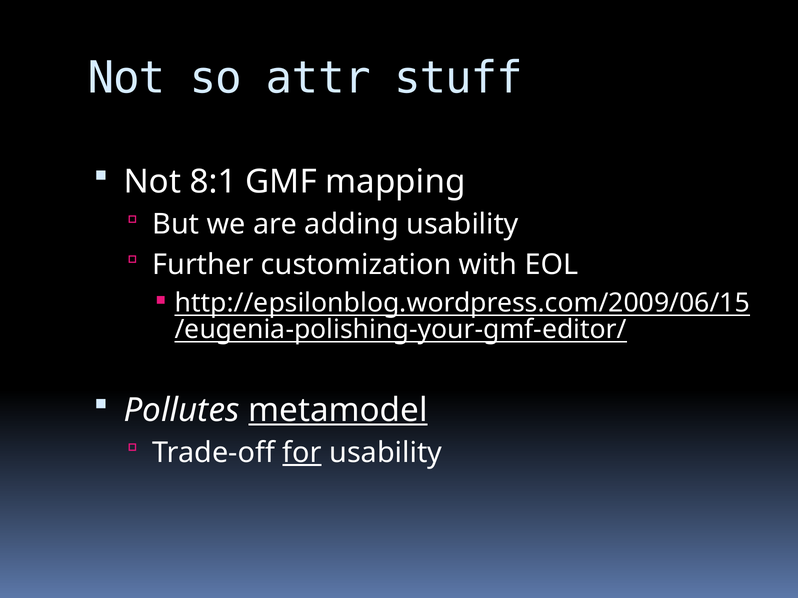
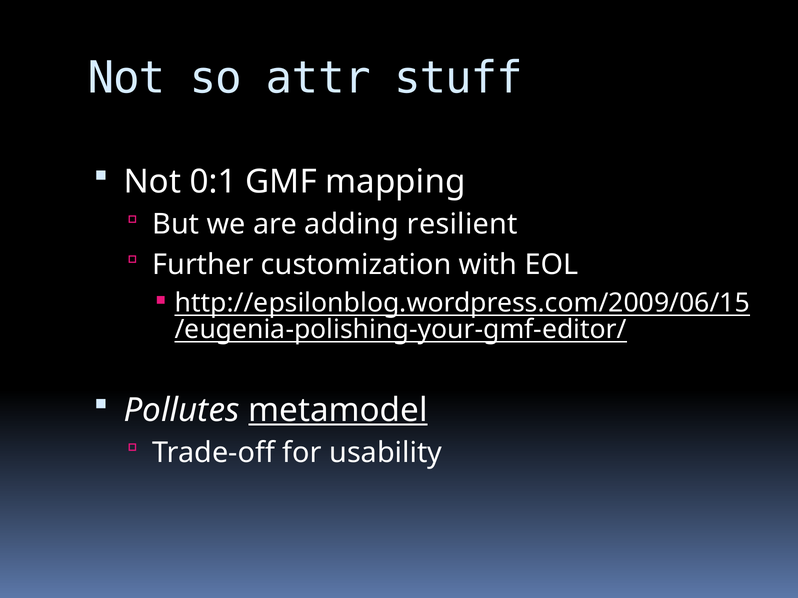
8:1: 8:1 -> 0:1
adding usability: usability -> resilient
for underline: present -> none
